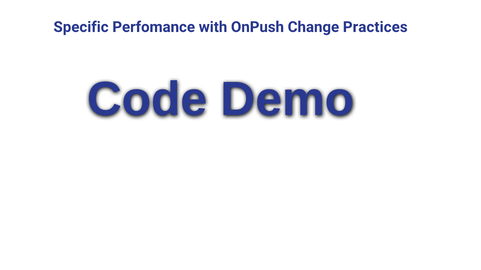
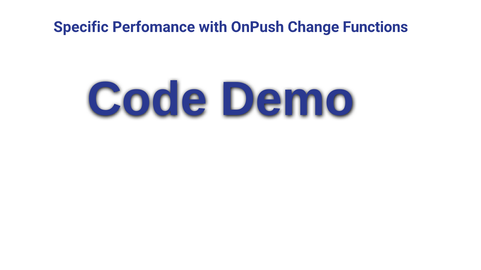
Practices: Practices -> Functions
